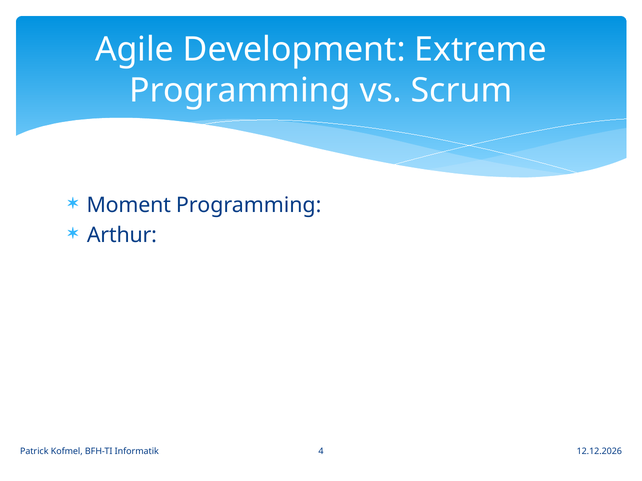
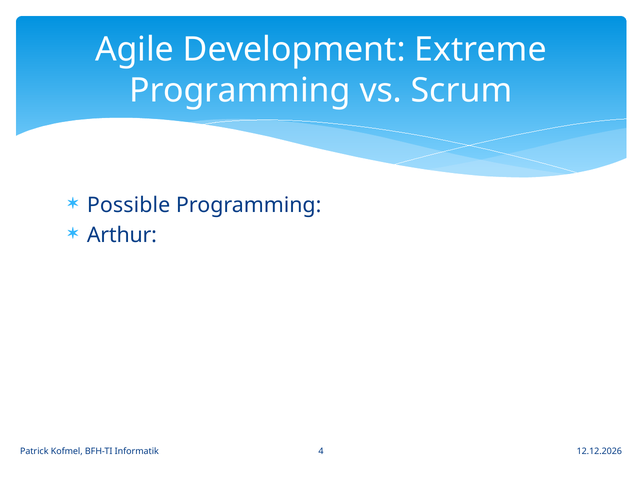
Moment: Moment -> Possible
